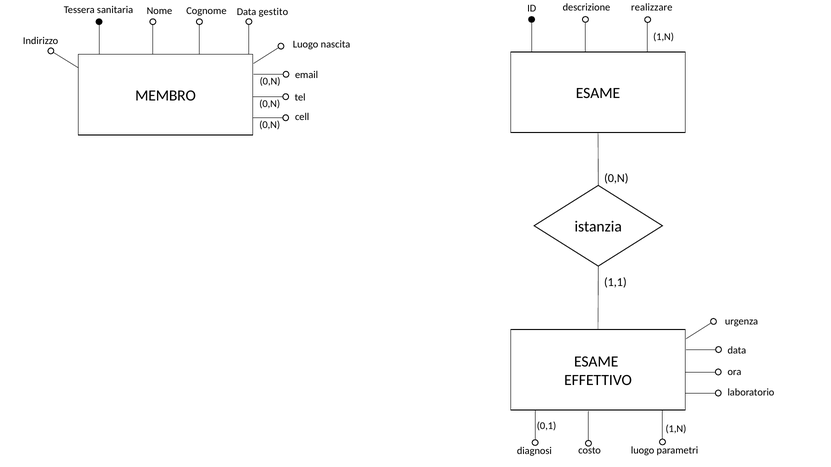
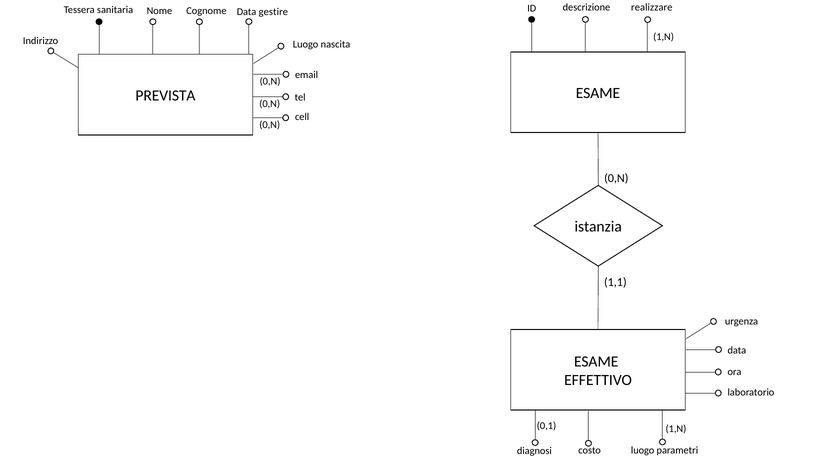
gestito: gestito -> gestire
MEMBRO: MEMBRO -> PREVISTA
